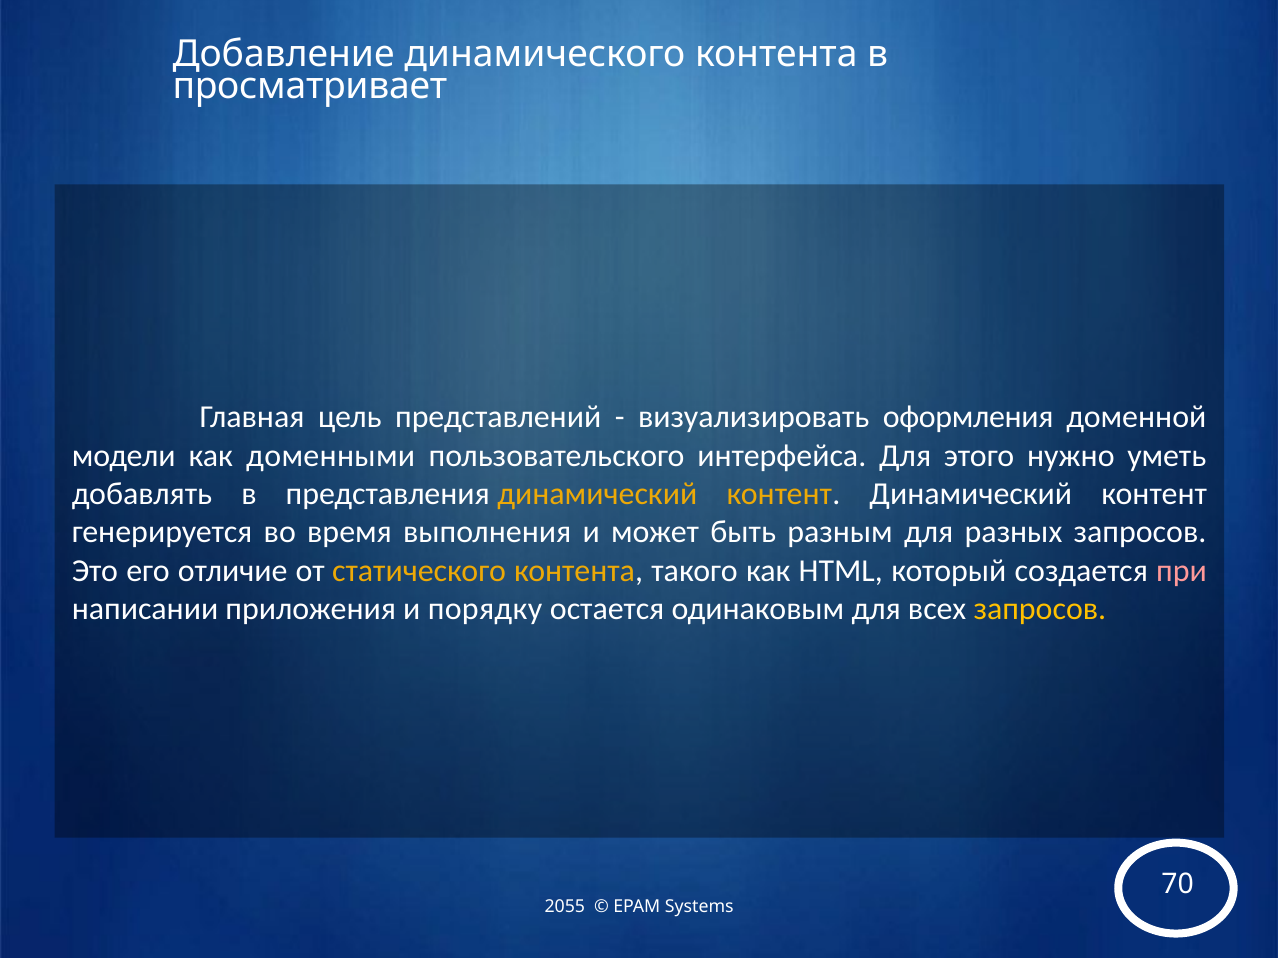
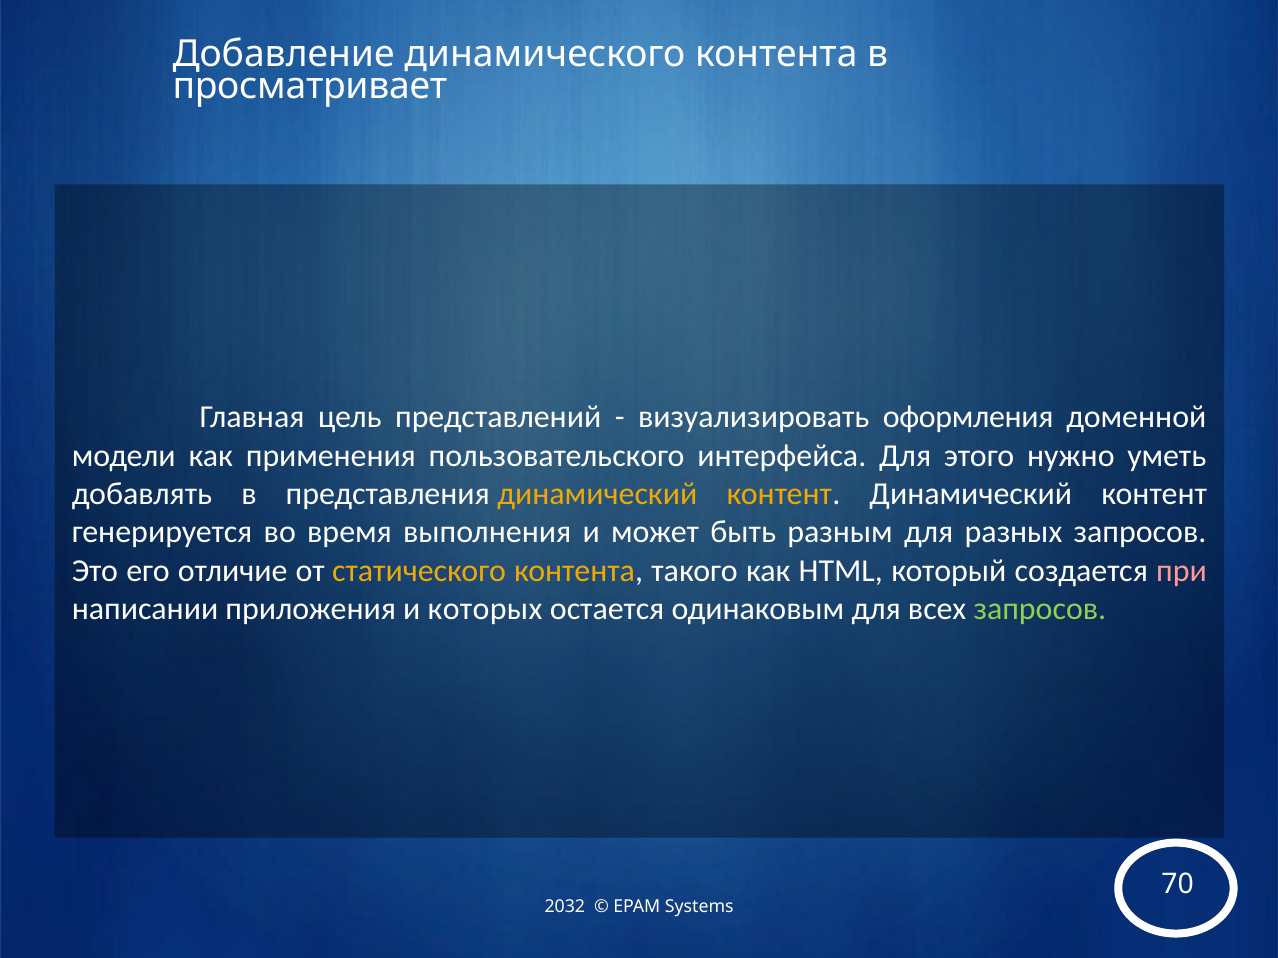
доменными: доменными -> применения
порядку: порядку -> которых
запросов at (1040, 609) colour: yellow -> light green
2055: 2055 -> 2032
